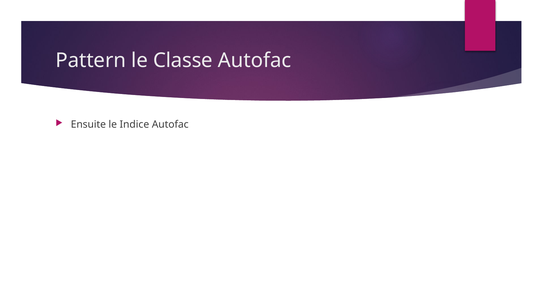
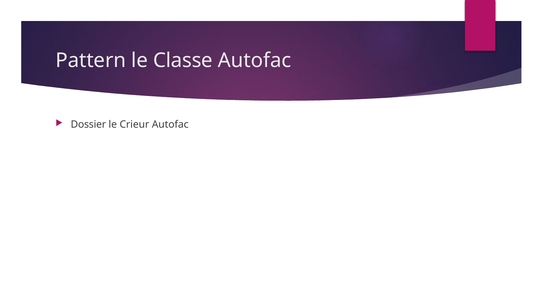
Ensuite: Ensuite -> Dossier
Indice: Indice -> Crieur
